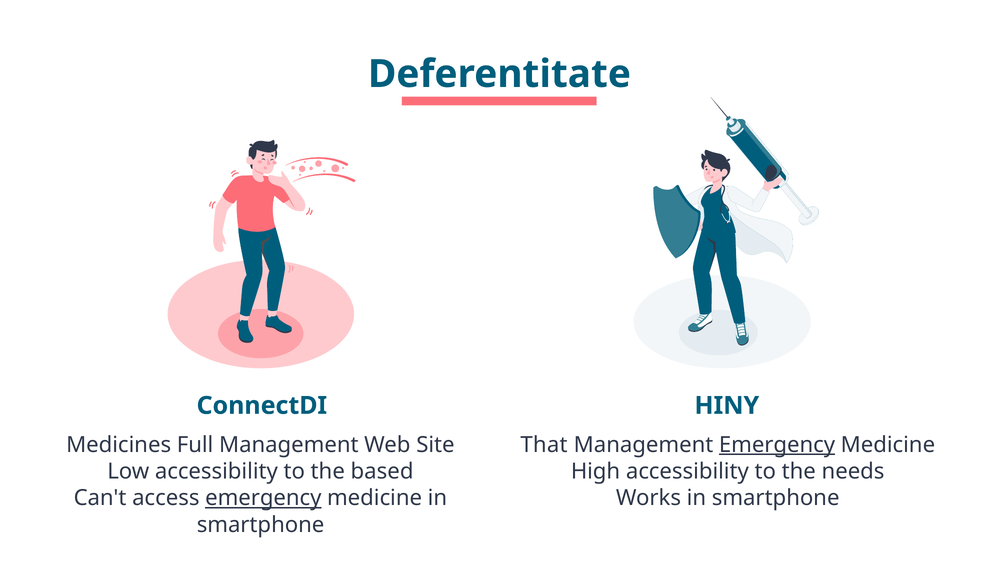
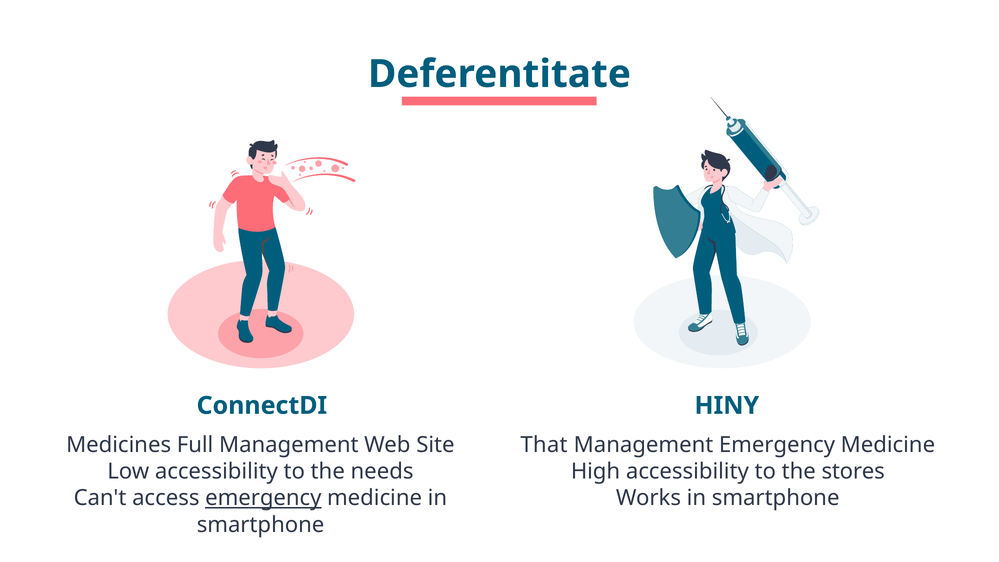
Emergency at (777, 445) underline: present -> none
needs: needs -> stores
based: based -> needs
